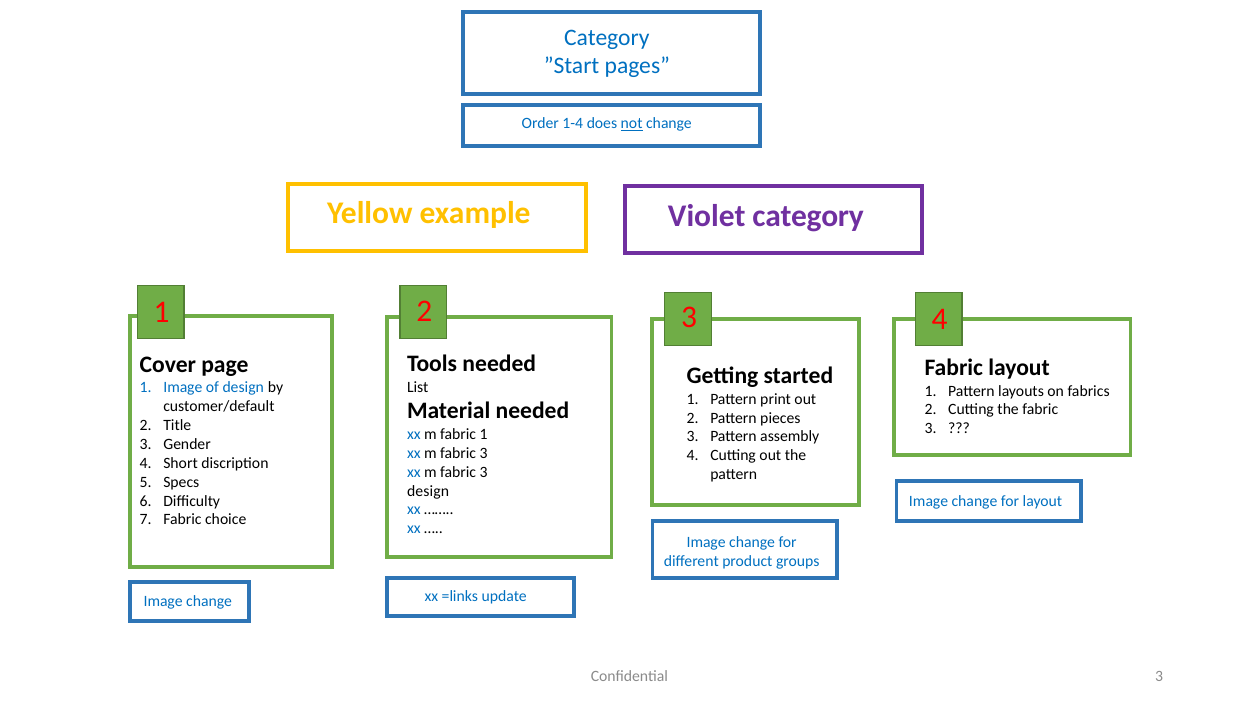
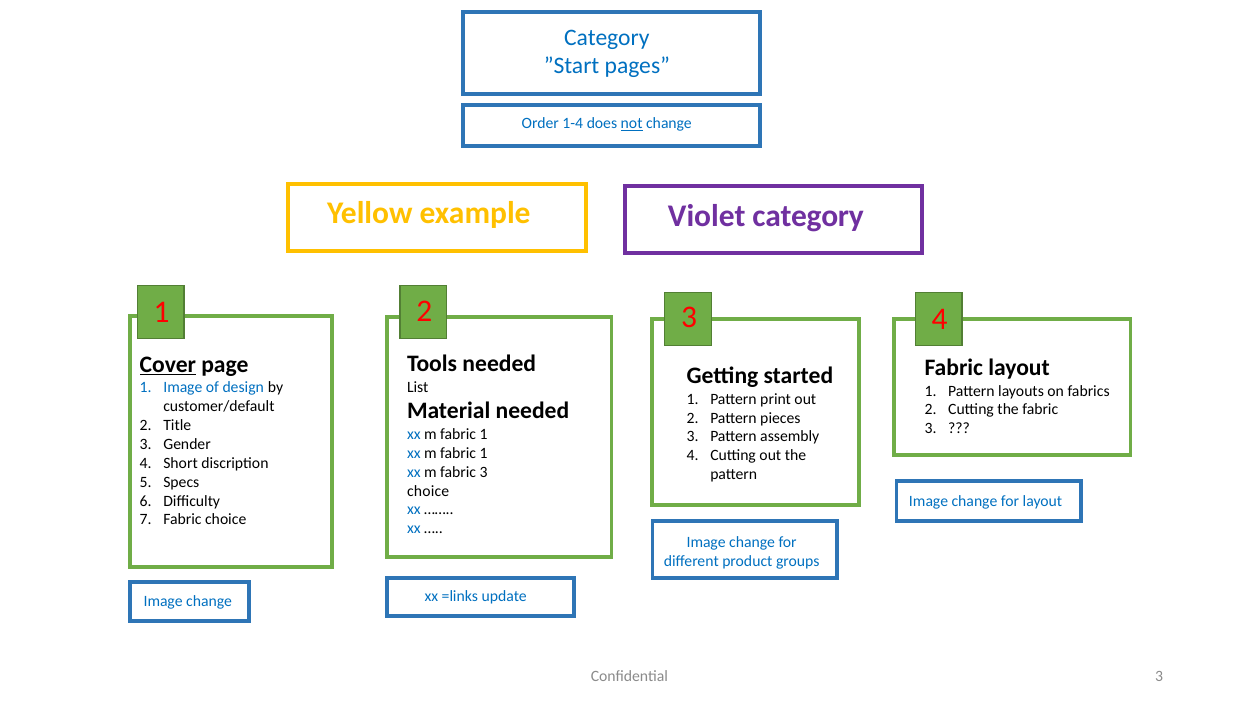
Cover underline: none -> present
3 at (484, 453): 3 -> 1
design at (428, 491): design -> choice
